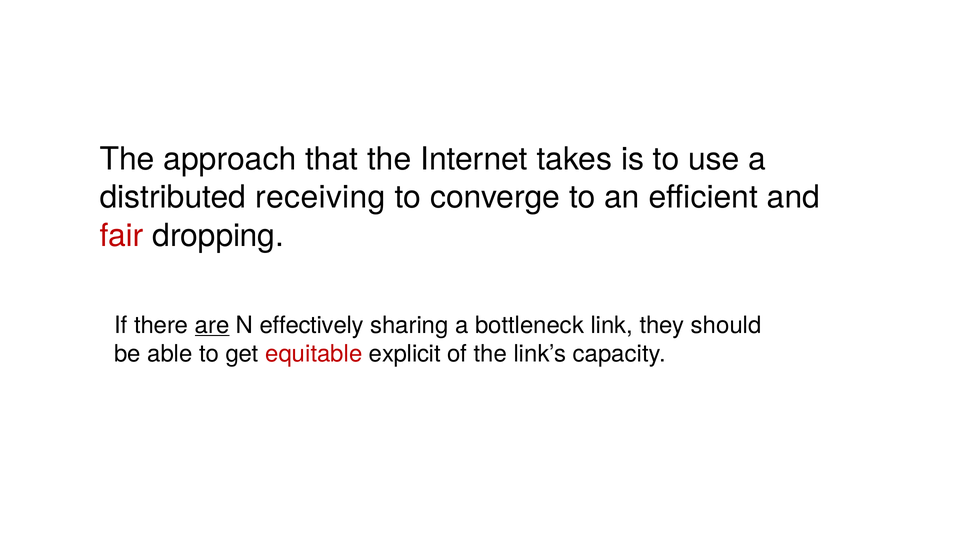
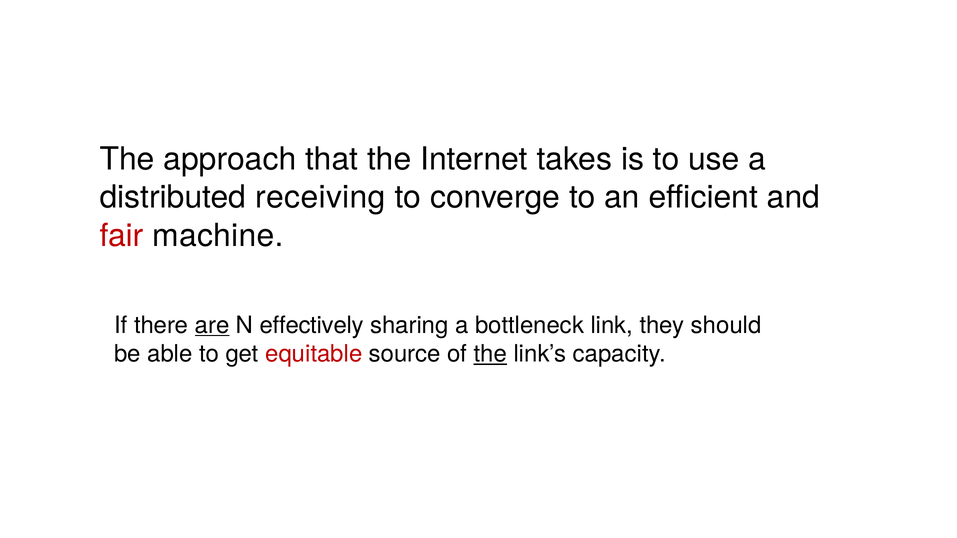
dropping: dropping -> machine
explicit: explicit -> source
the at (490, 354) underline: none -> present
